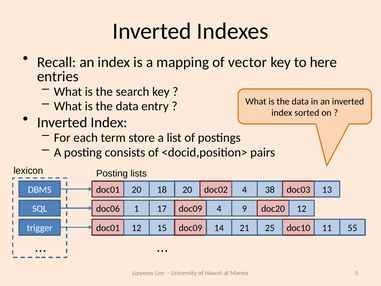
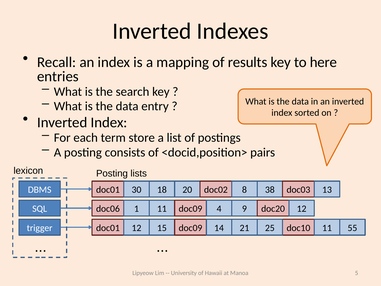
vector: vector -> results
doc01 20: 20 -> 30
doc02 4: 4 -> 8
1 17: 17 -> 11
